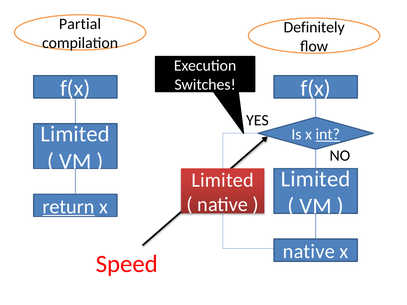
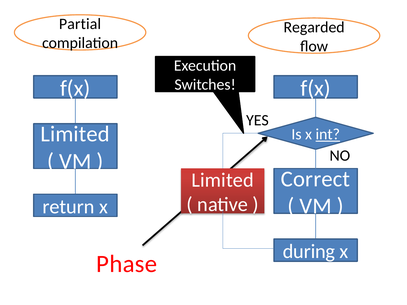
Definitely: Definitely -> Regarded
Limited at (316, 179): Limited -> Correct
return underline: present -> none
native at (309, 252): native -> during
Speed: Speed -> Phase
